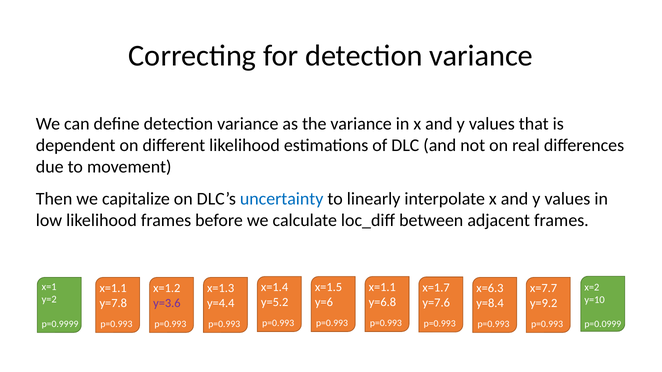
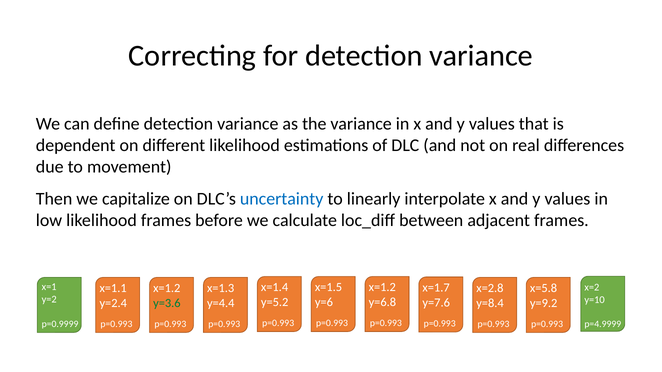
x=1.1 at (382, 288): x=1.1 -> x=1.2
x=6.3: x=6.3 -> x=2.8
x=7.7: x=7.7 -> x=5.8
y=7.8: y=7.8 -> y=2.4
y=3.6 colour: purple -> green
p=0.0999: p=0.0999 -> p=4.9999
